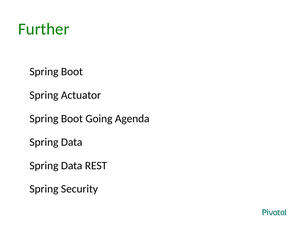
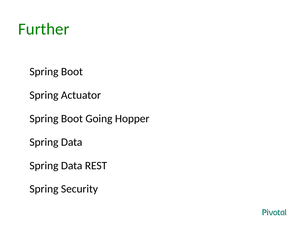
Agenda: Agenda -> Hopper
